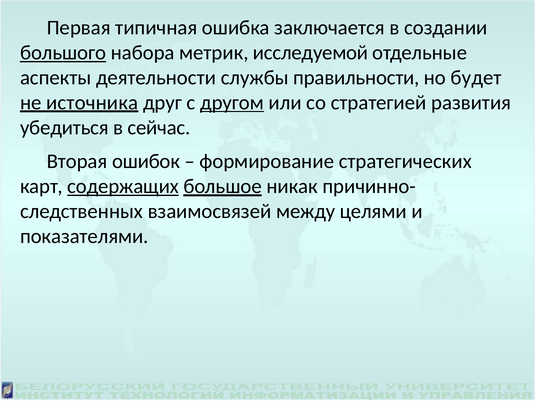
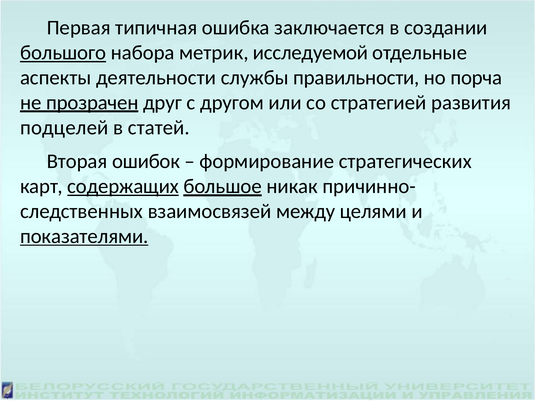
будет: будет -> порча
источника: источника -> прозрачен
другом underline: present -> none
убедиться: убедиться -> подцелей
сейчас: сейчас -> статей
показателями underline: none -> present
